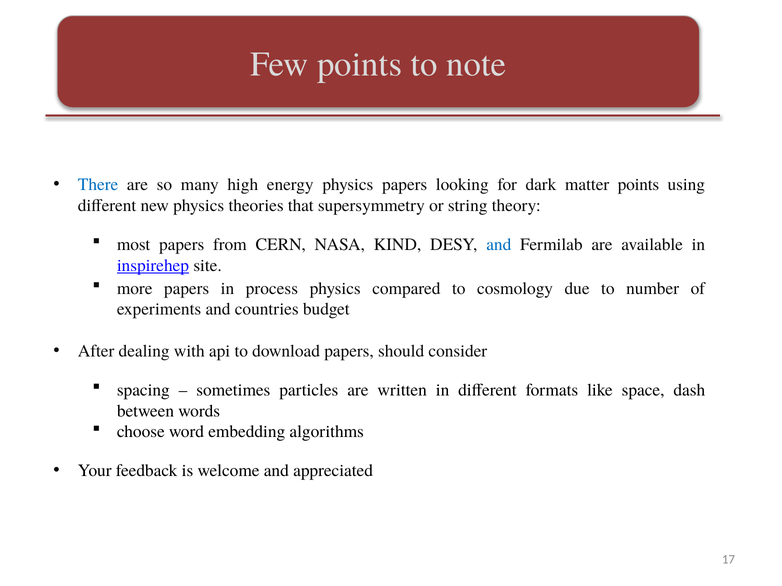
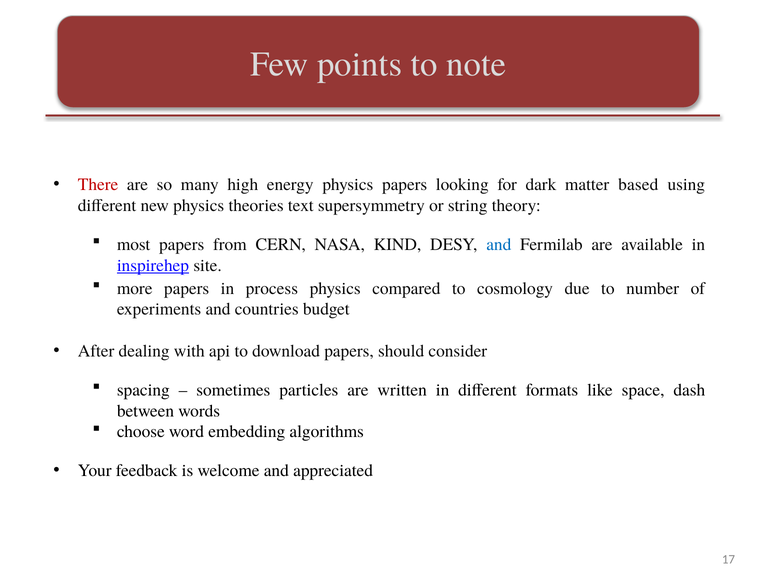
There colour: blue -> red
matter points: points -> based
that: that -> text
